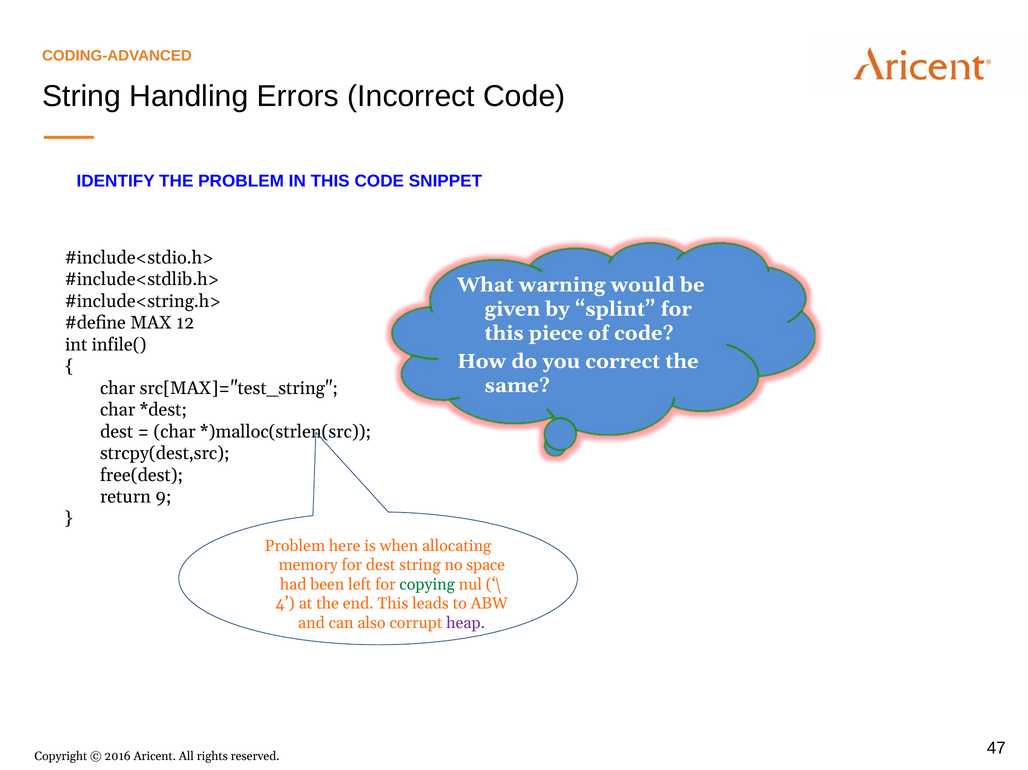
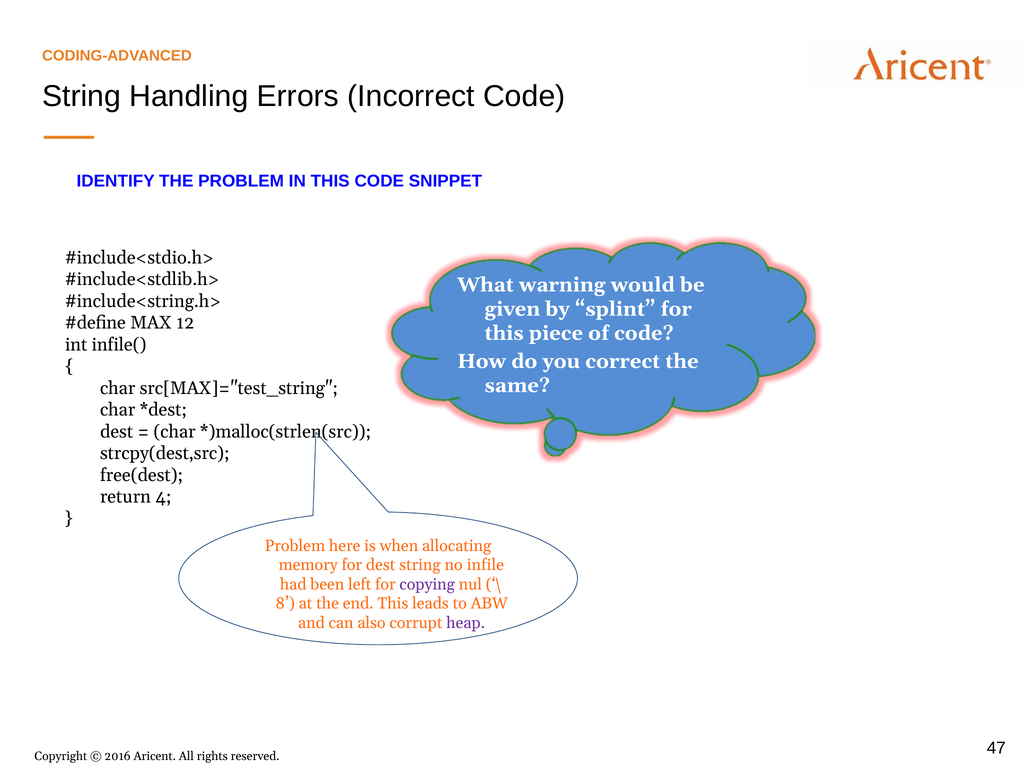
9: 9 -> 4
space: space -> infile
copying colour: green -> purple
4: 4 -> 8
